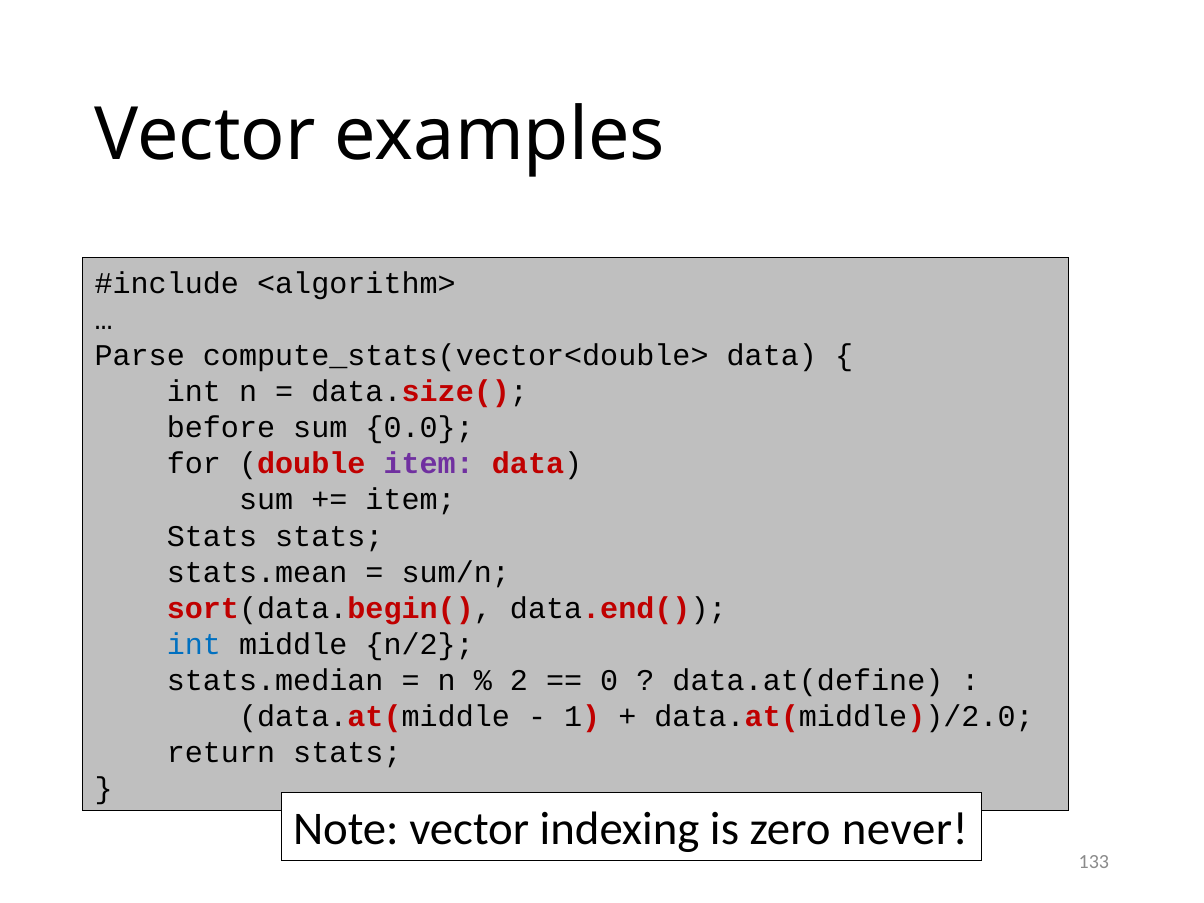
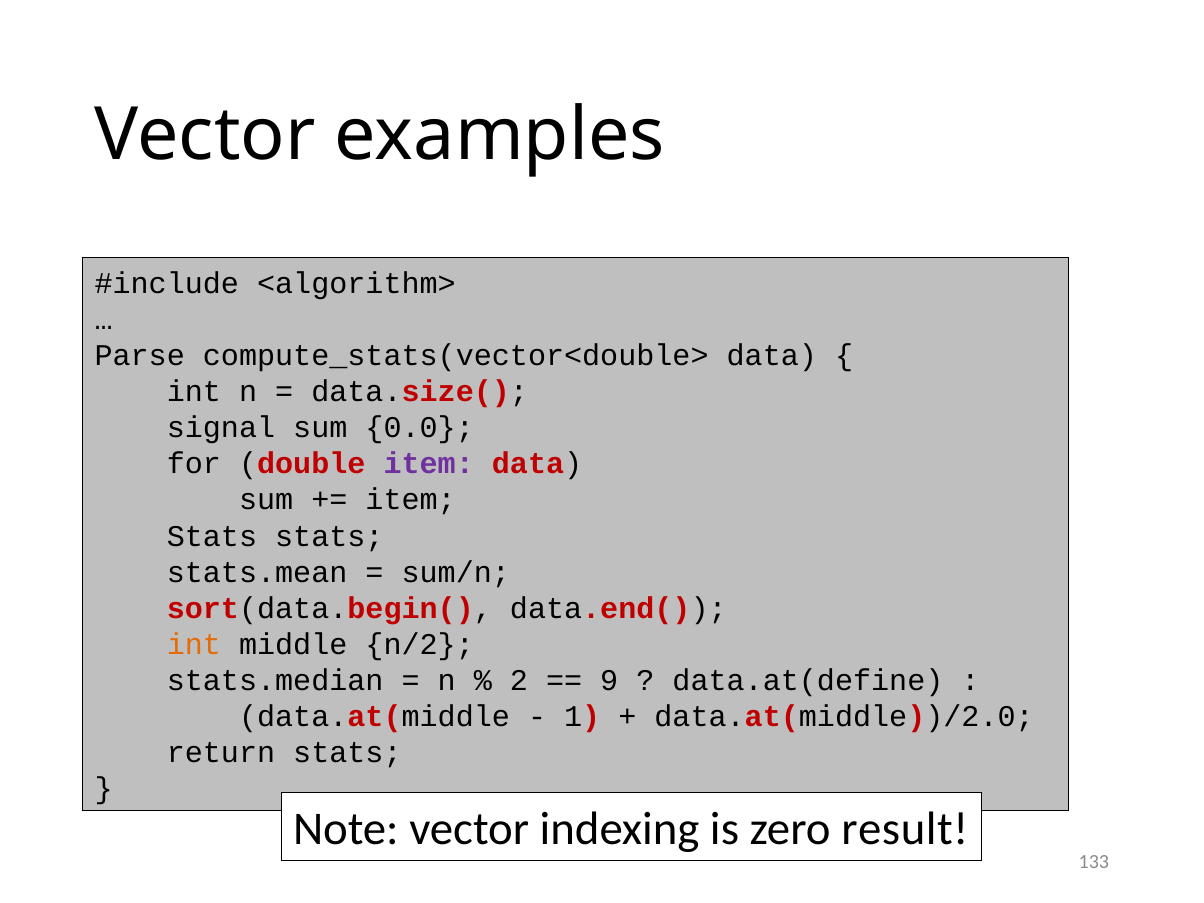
before: before -> signal
int at (194, 644) colour: blue -> orange
0: 0 -> 9
never: never -> result
